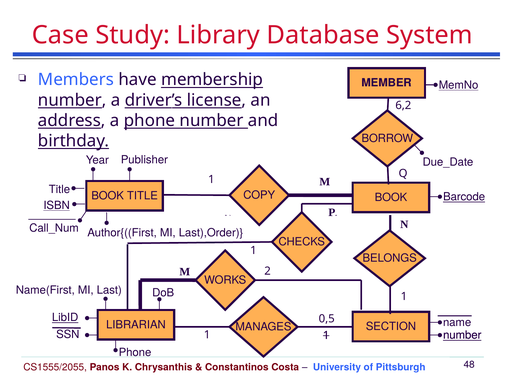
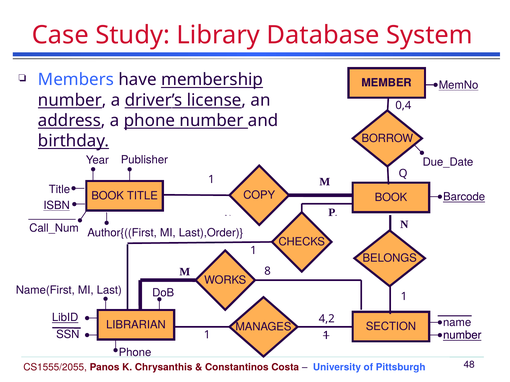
6,2: 6,2 -> 0,4
2: 2 -> 8
0,5: 0,5 -> 4,2
